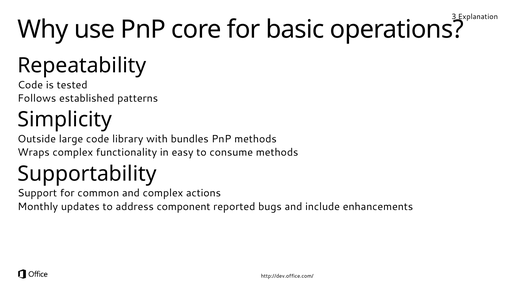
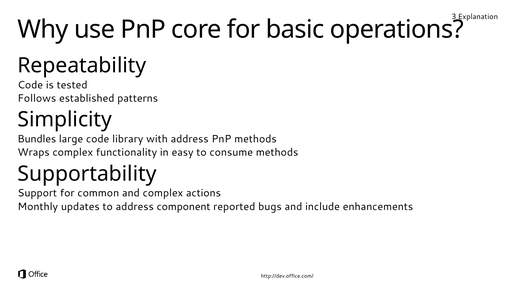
Outside: Outside -> Bundles
with bundles: bundles -> address
